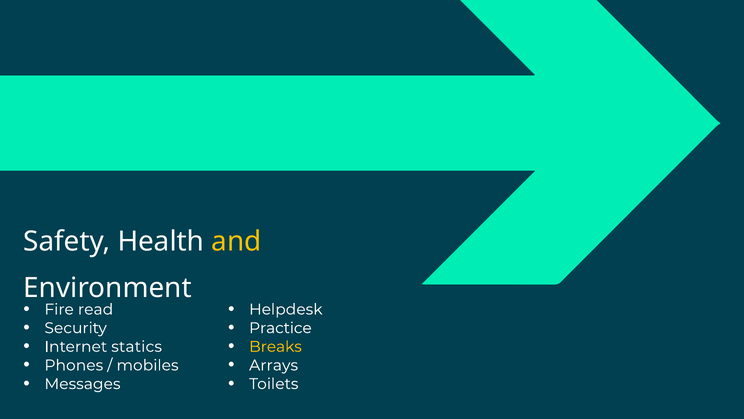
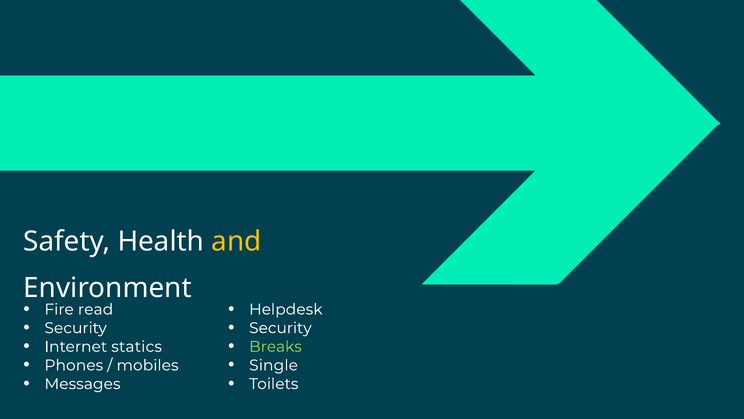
Practice at (280, 328): Practice -> Security
Breaks colour: yellow -> light green
Arrays: Arrays -> Single
